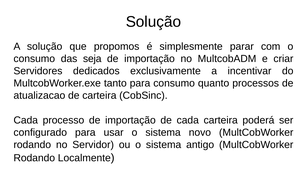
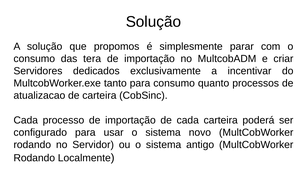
seja: seja -> tera
